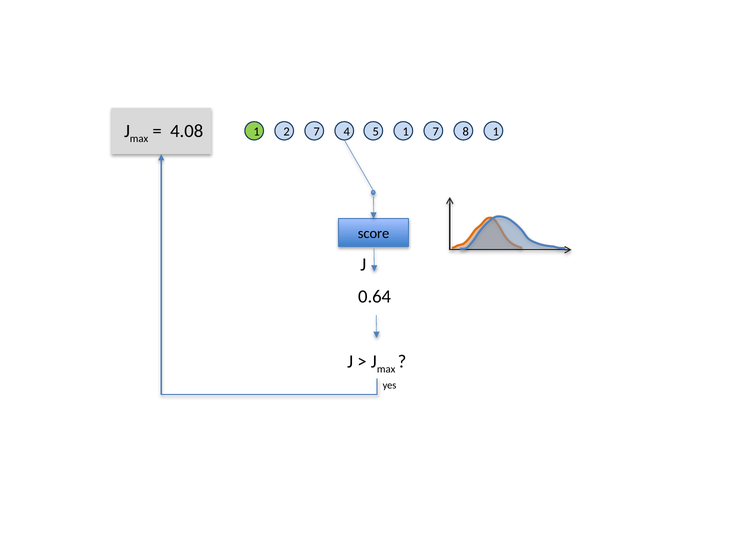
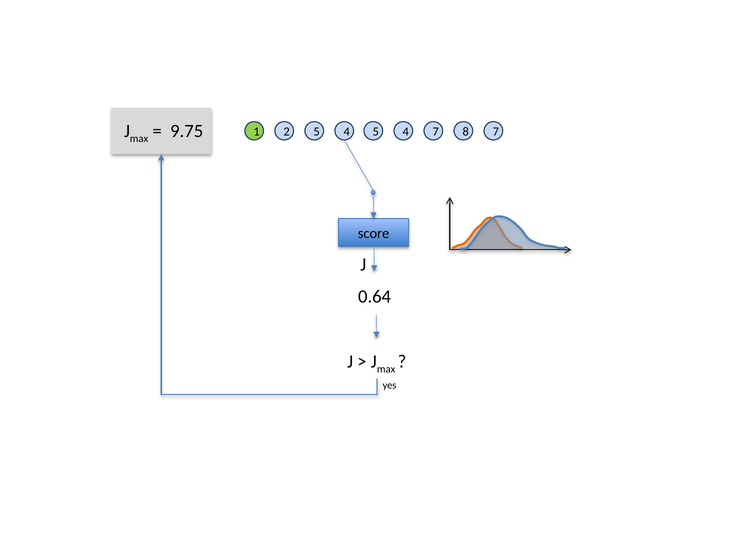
4.08: 4.08 -> 9.75
2 7: 7 -> 5
4 5 1: 1 -> 4
8 1: 1 -> 7
